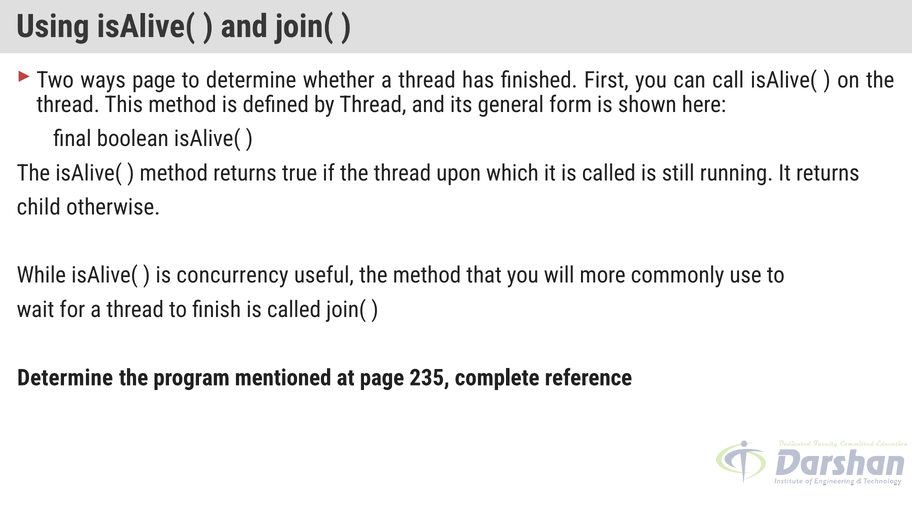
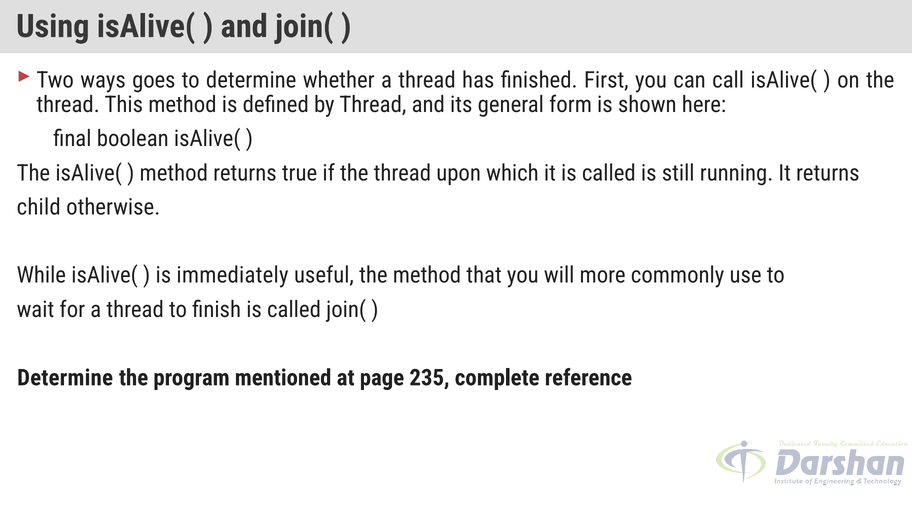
ways page: page -> goes
concurrency: concurrency -> immediately
